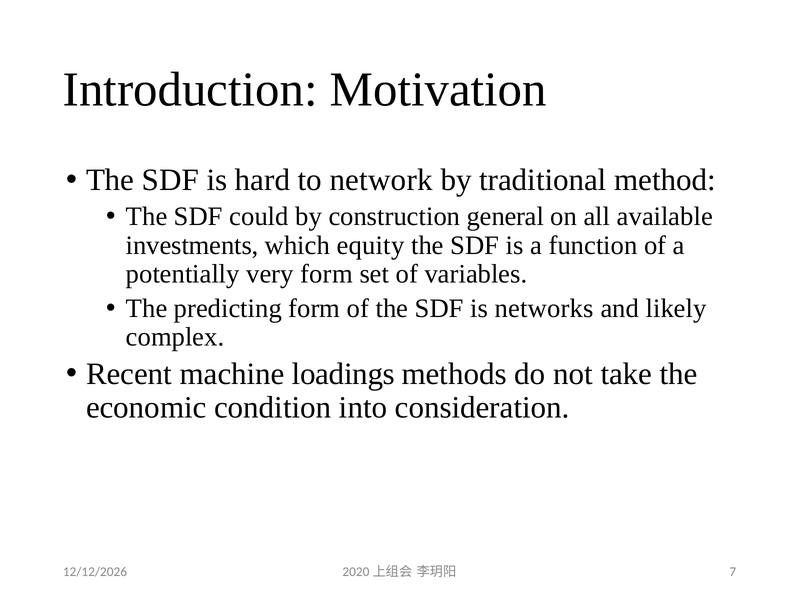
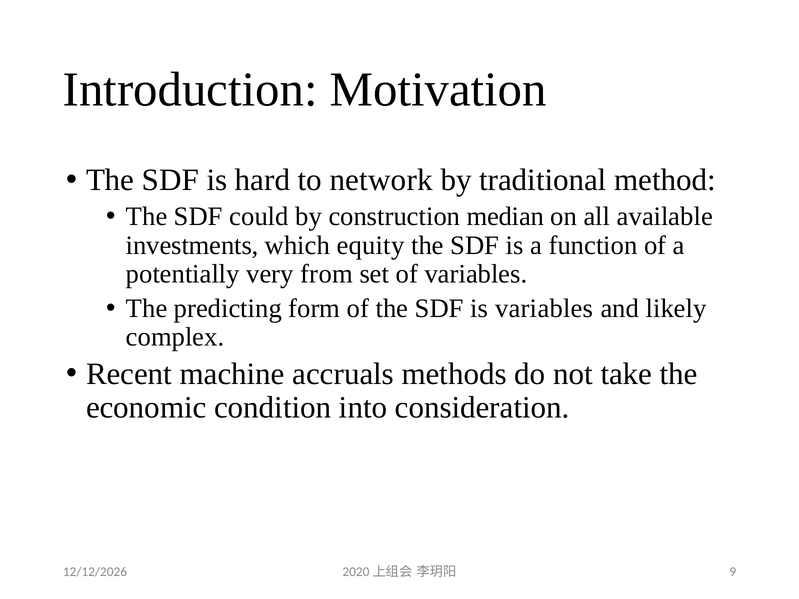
general: general -> median
very form: form -> from
is networks: networks -> variables
loadings: loadings -> accruals
7: 7 -> 9
